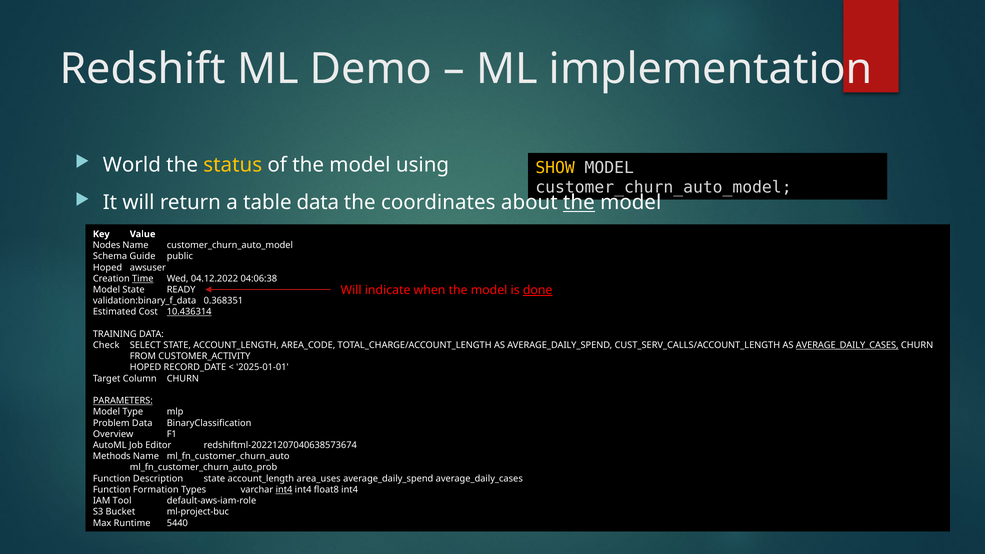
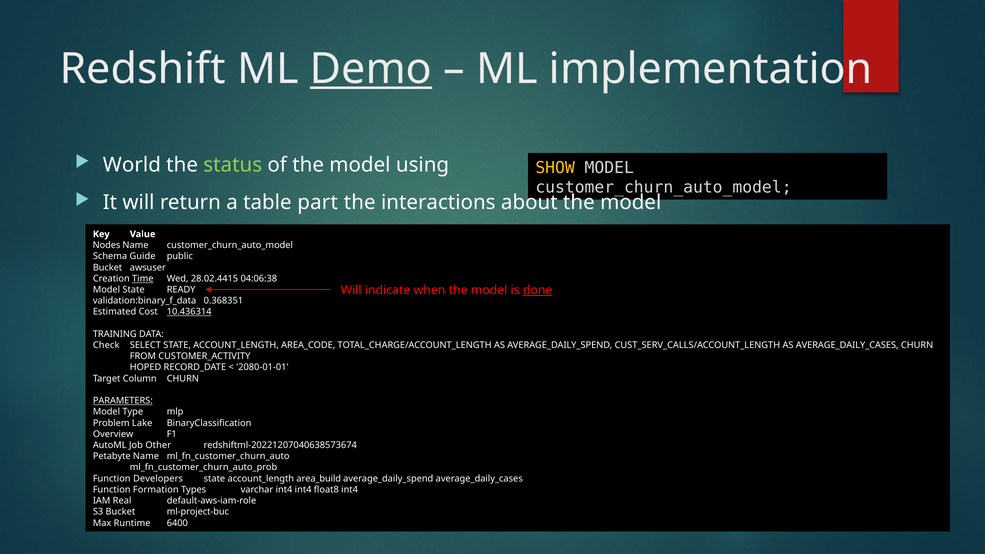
Demo underline: none -> present
status colour: yellow -> light green
table data: data -> part
coordinates: coordinates -> interactions
the at (579, 203) underline: present -> none
Hoped at (107, 267): Hoped -> Bucket
04.12.2022: 04.12.2022 -> 28.02.4415
AVERAGE_DAILY_CASES at (847, 345) underline: present -> none
2025-01-01: 2025-01-01 -> 2080-01-01
Problem Data: Data -> Lake
Editor: Editor -> Other
Methods: Methods -> Petabyte
Description: Description -> Developers
area_uses: area_uses -> area_build
int4 at (284, 490) underline: present -> none
Tool: Tool -> Real
5440: 5440 -> 6400
